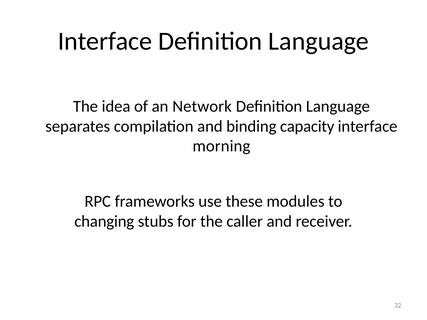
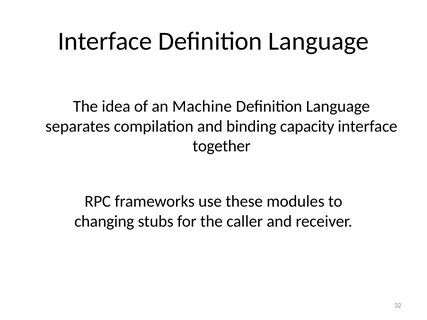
Network: Network -> Machine
morning: morning -> together
